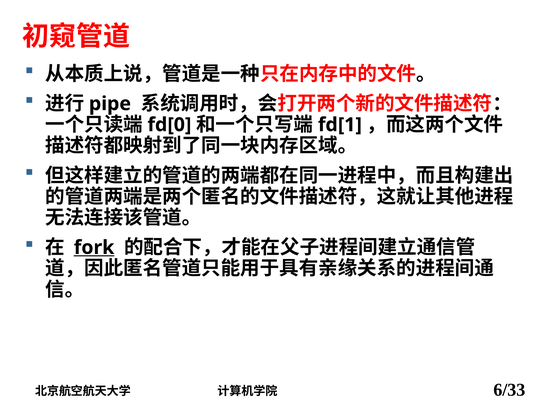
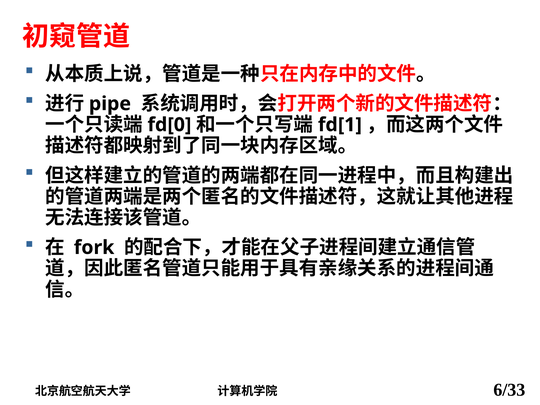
fork underline: present -> none
